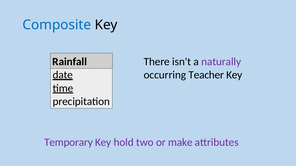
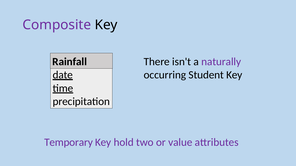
Composite colour: blue -> purple
Teacher: Teacher -> Student
make: make -> value
